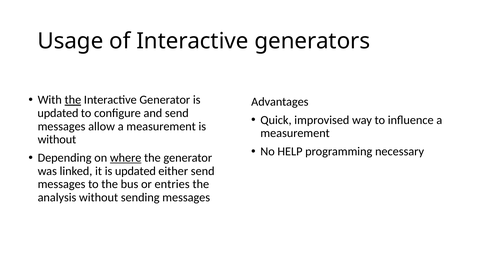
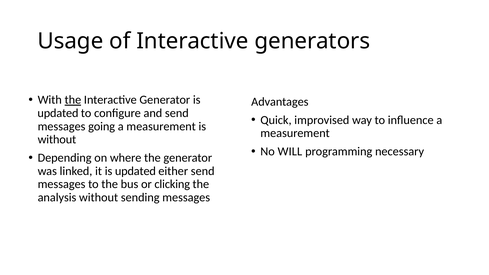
allow: allow -> going
HELP: HELP -> WILL
where underline: present -> none
entries: entries -> clicking
